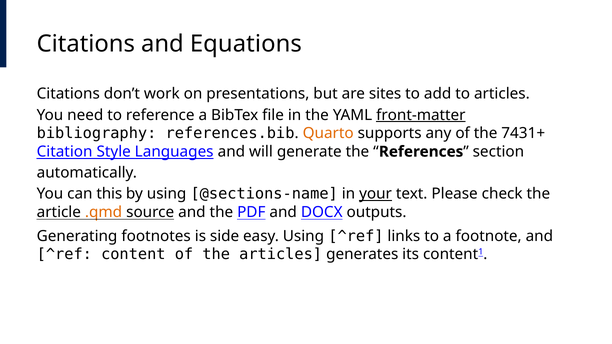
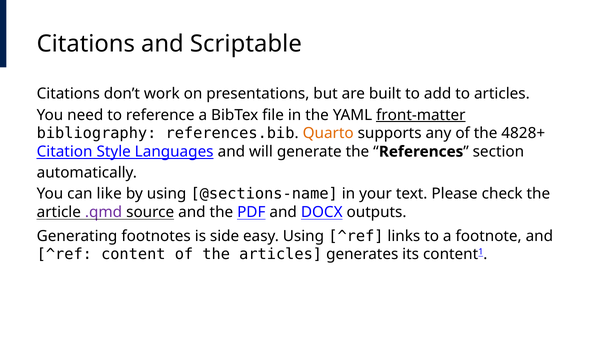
Equations: Equations -> Scriptable
sites: sites -> built
7431+: 7431+ -> 4828+
this: this -> like
your underline: present -> none
.qmd colour: orange -> purple
